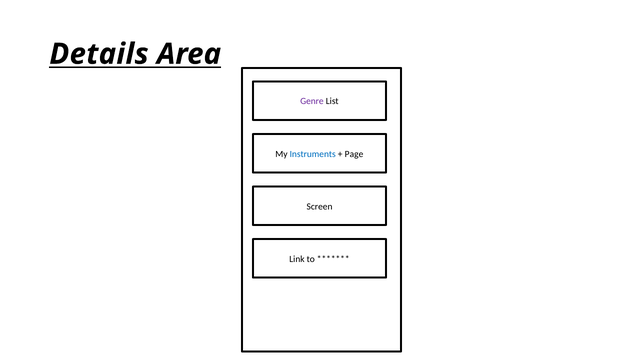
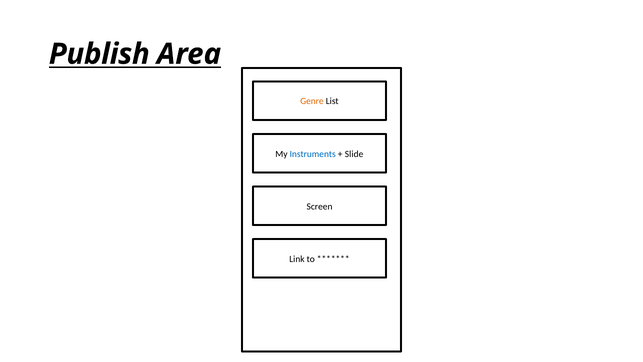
Details: Details -> Publish
Genre colour: purple -> orange
Page: Page -> Slide
